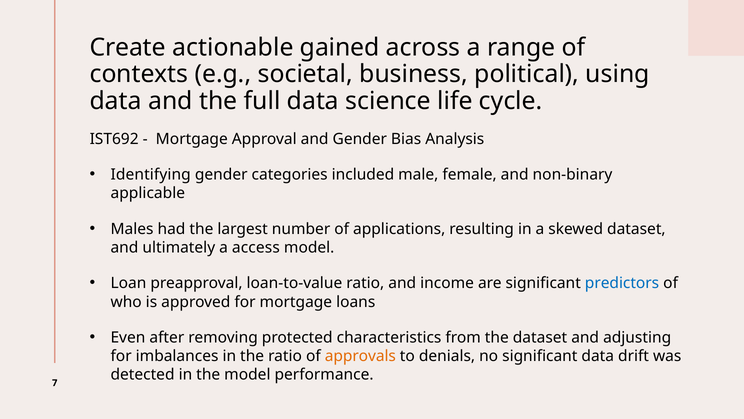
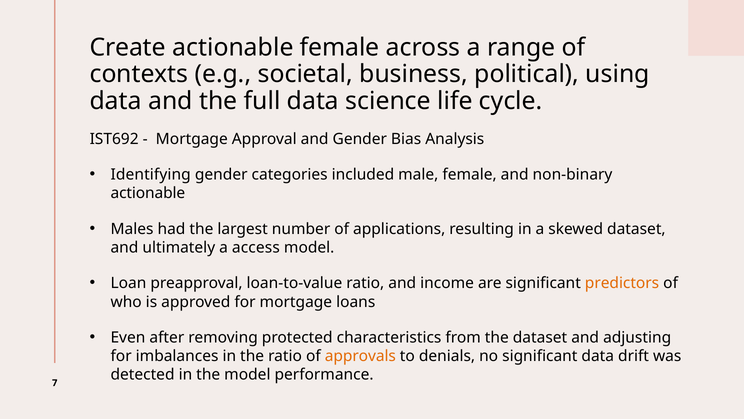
actionable gained: gained -> female
applicable at (148, 193): applicable -> actionable
predictors colour: blue -> orange
